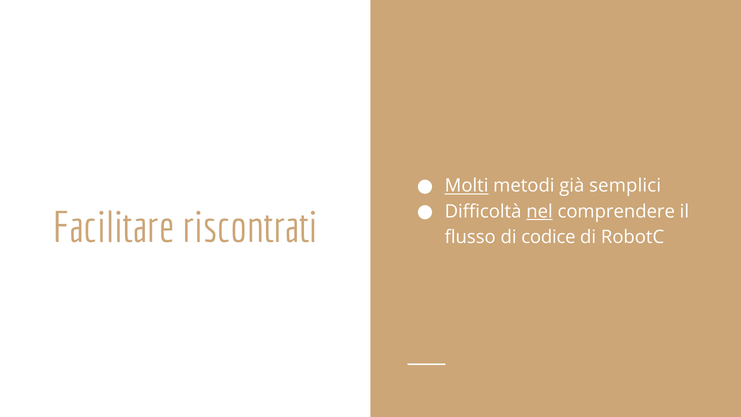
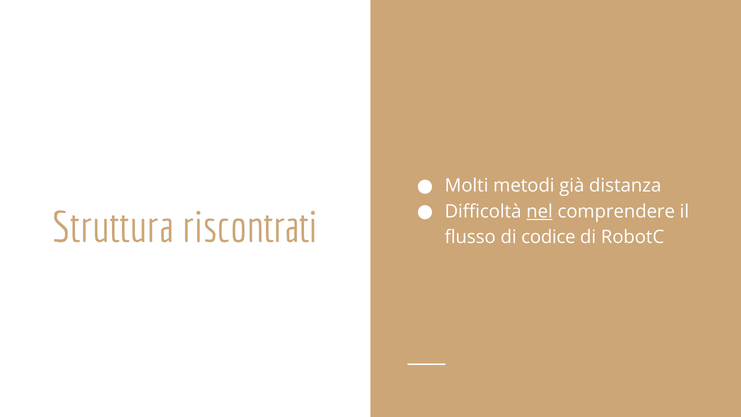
Molti underline: present -> none
semplici: semplici -> distanza
Facilitare: Facilitare -> Struttura
